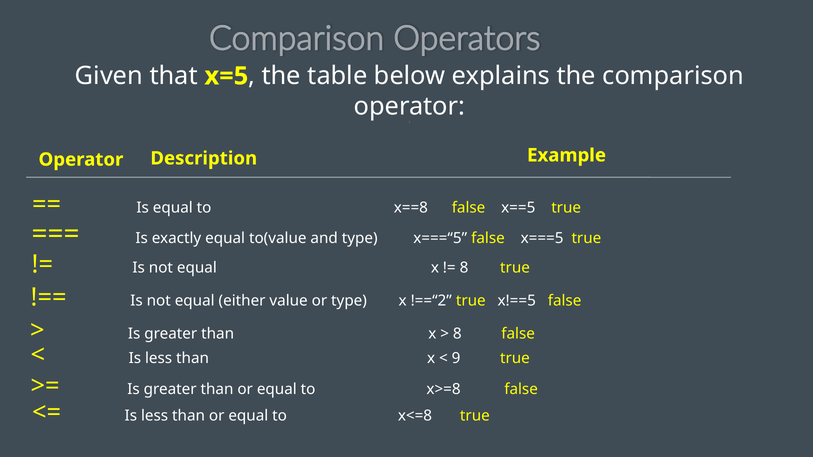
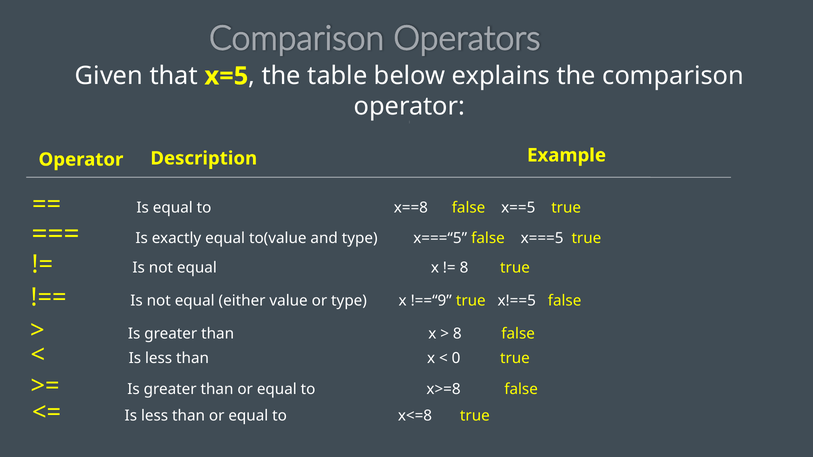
!==“2: !==“2 -> !==“9
9: 9 -> 0
